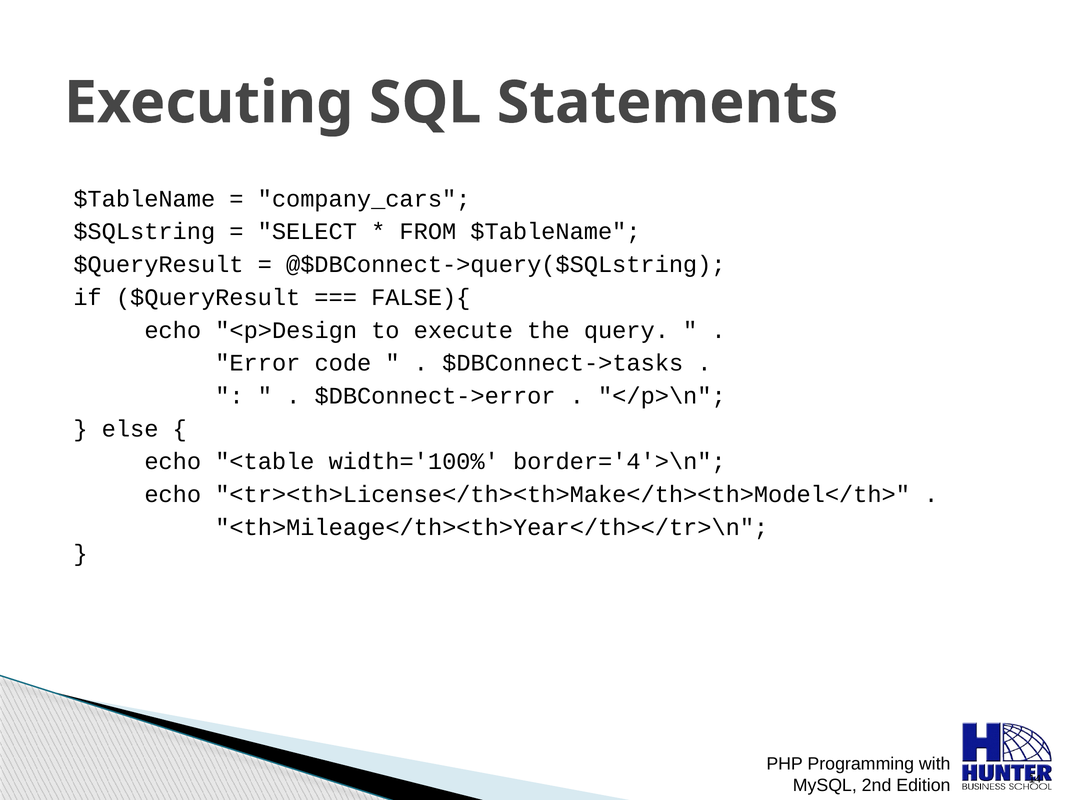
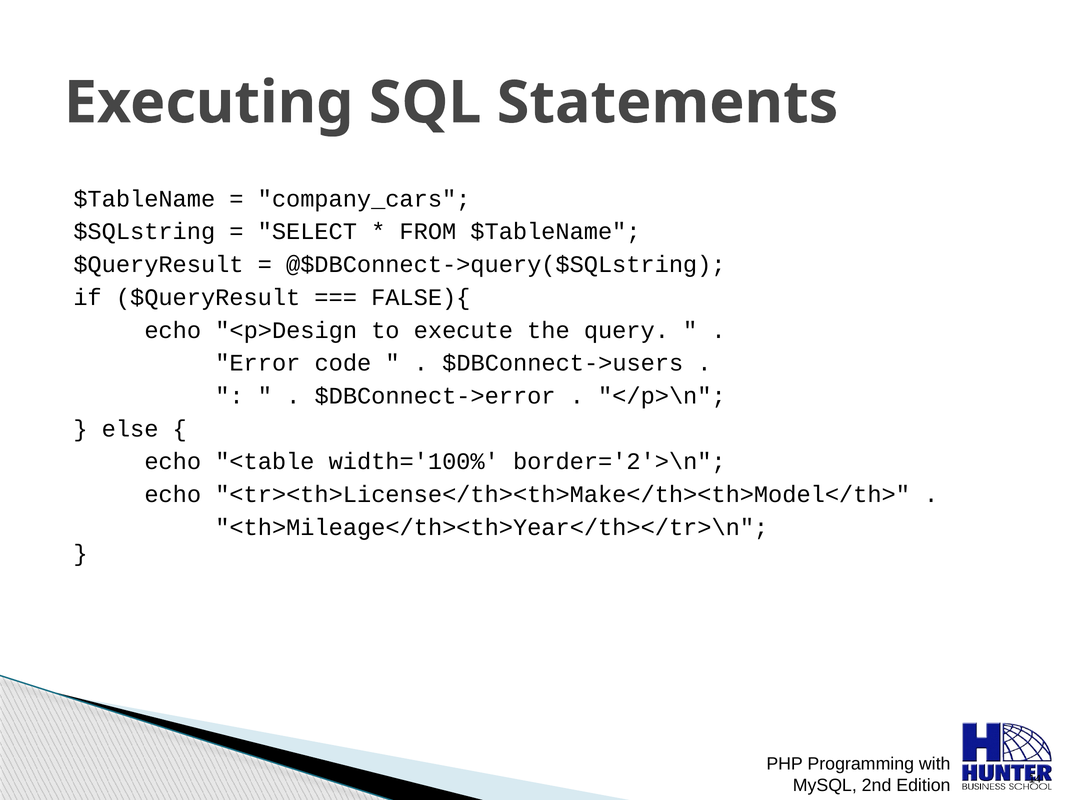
$DBConnect->tasks: $DBConnect->tasks -> $DBConnect->users
border='4'>\n: border='4'>\n -> border='2'>\n
